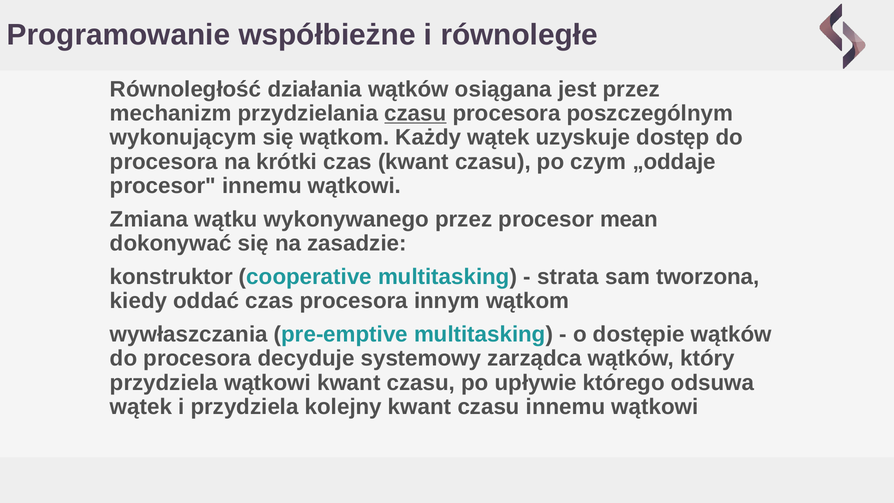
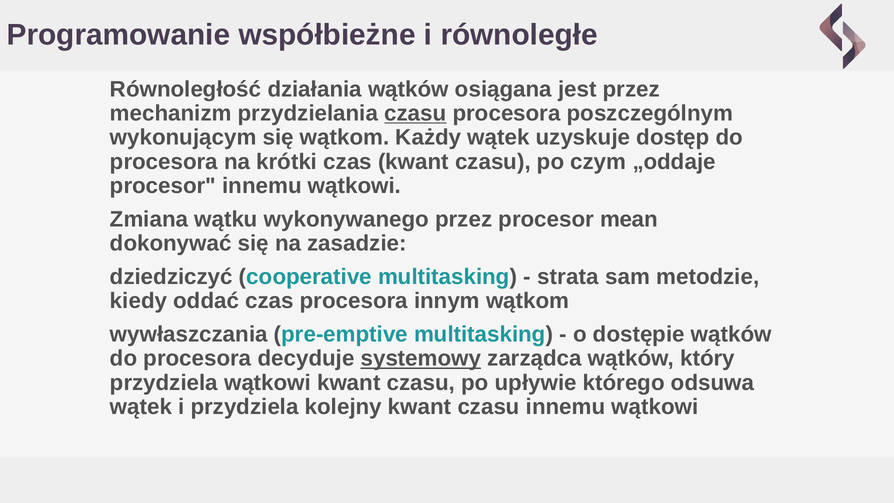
konstruktor: konstruktor -> dziedziczyć
tworzona: tworzona -> metodzie
systemowy underline: none -> present
